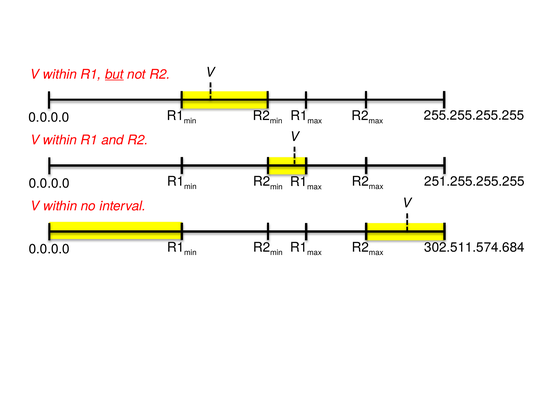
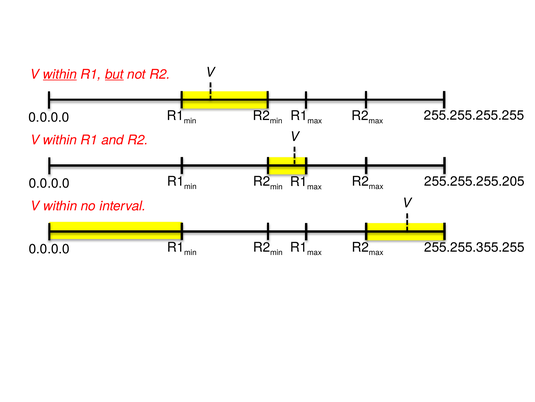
within at (60, 74) underline: none -> present
251.255.255.255: 251.255.255.255 -> 255.255.255.205
302.511.574.684: 302.511.574.684 -> 255.255.355.255
